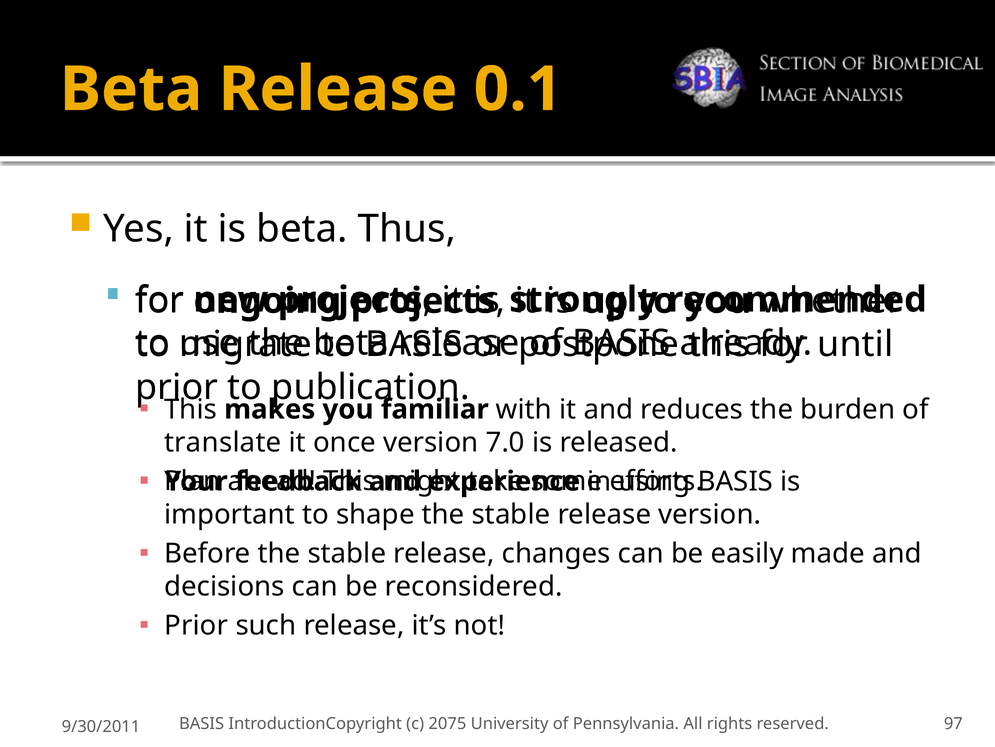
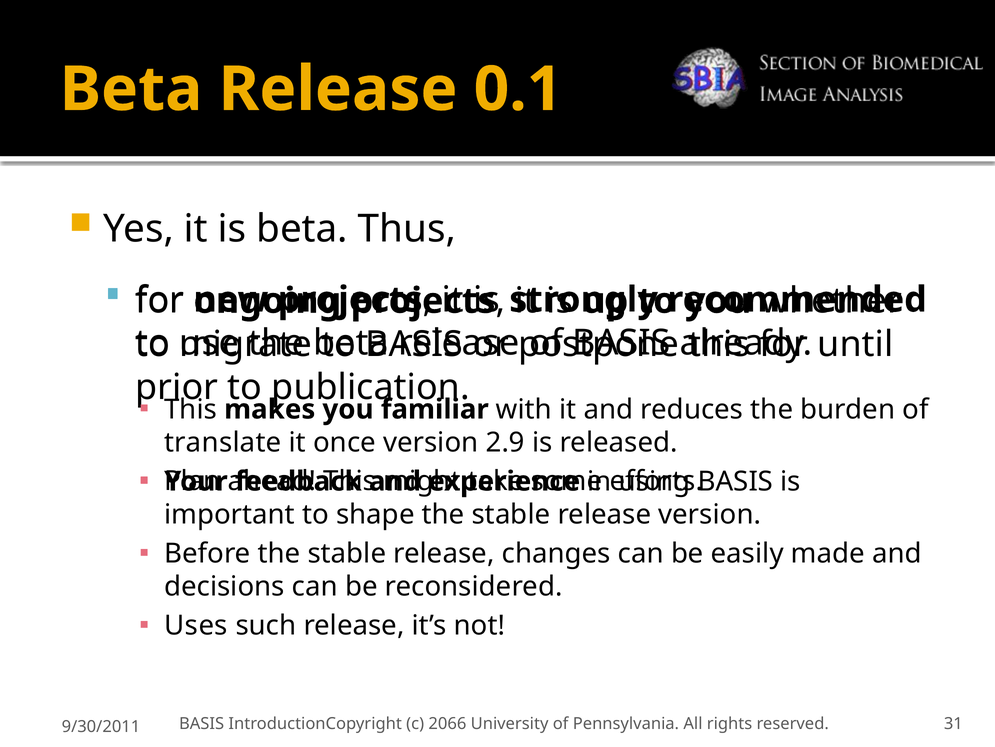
7.0: 7.0 -> 2.9
Prior at (196, 625): Prior -> Uses
2075: 2075 -> 2066
97: 97 -> 31
